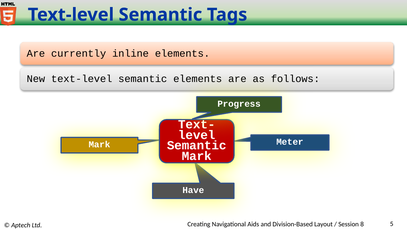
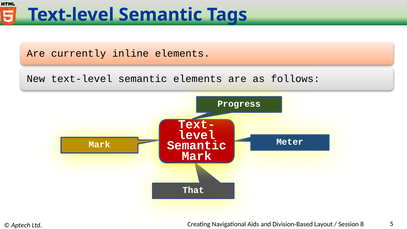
Have: Have -> That
